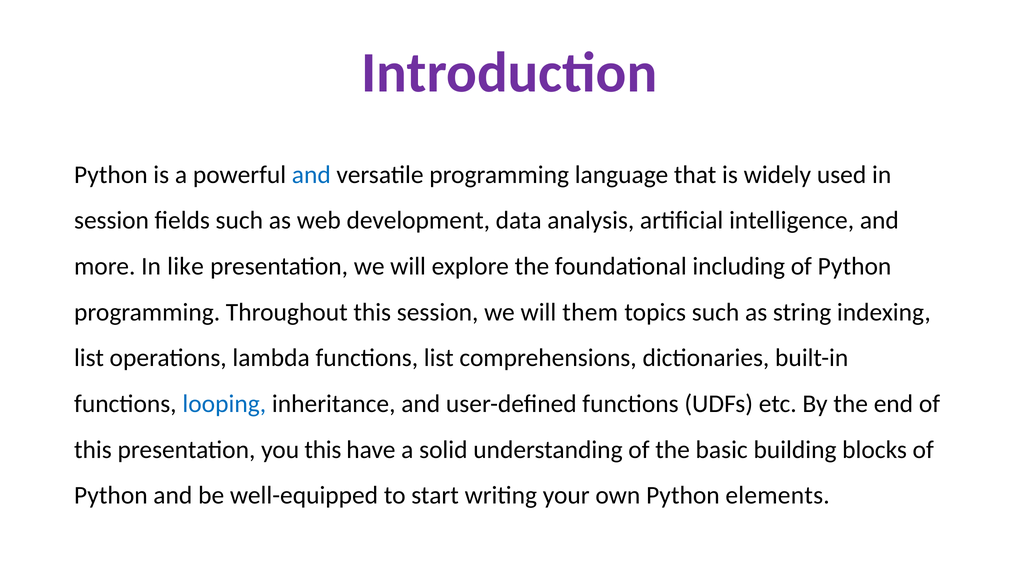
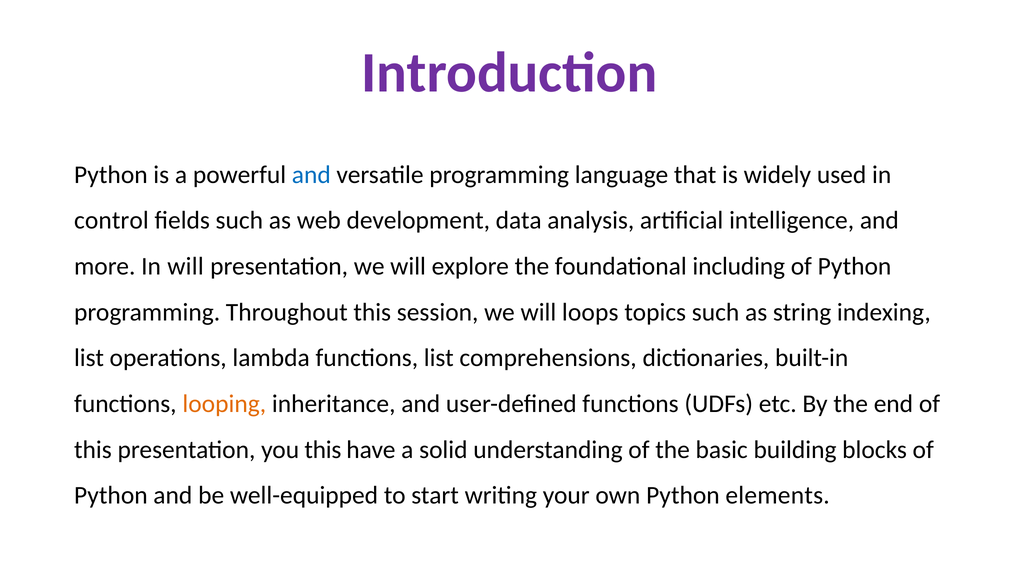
session at (112, 221): session -> control
In like: like -> will
them: them -> loops
looping colour: blue -> orange
